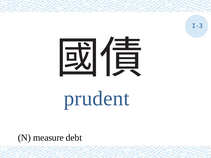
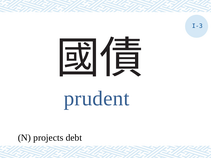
measure: measure -> projects
